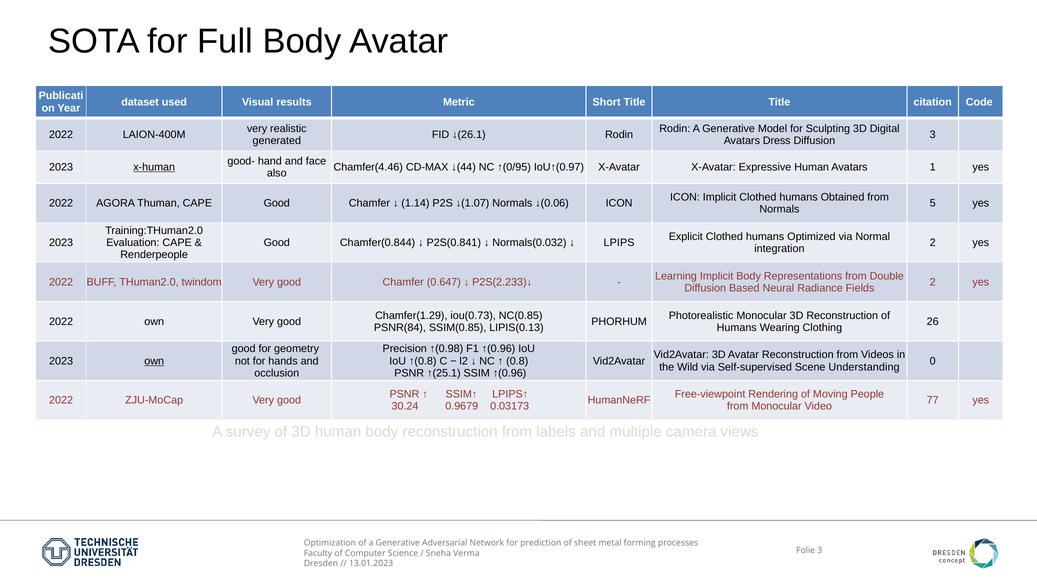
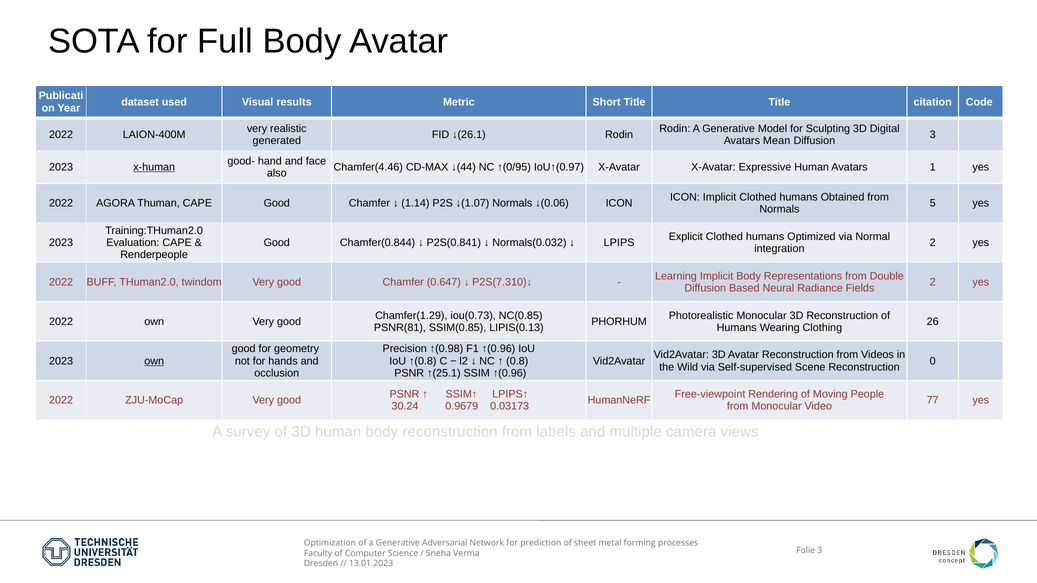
Dress: Dress -> Mean
P2S(2.233)↓: P2S(2.233)↓ -> P2S(7.310)↓
PSNR(84: PSNR(84 -> PSNR(81
Scene Understanding: Understanding -> Reconstruction
